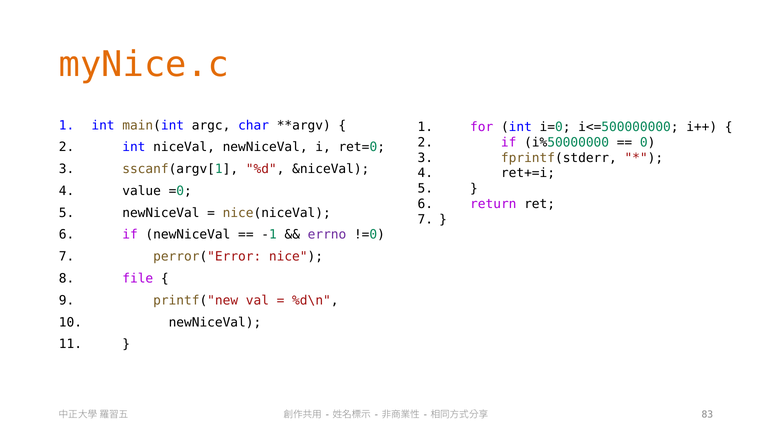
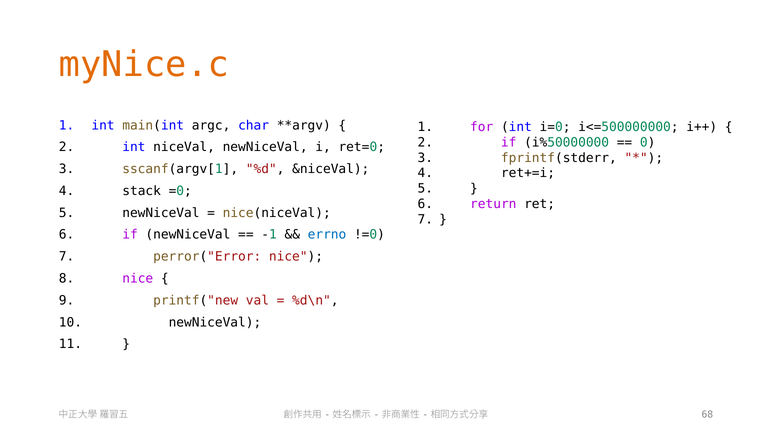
value: value -> stack
errno colour: purple -> blue
file at (138, 279): file -> nice
83: 83 -> 68
